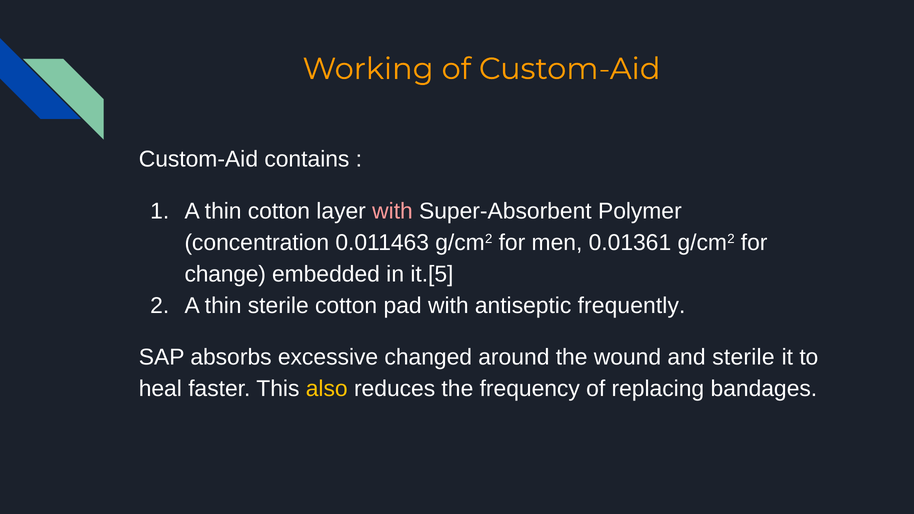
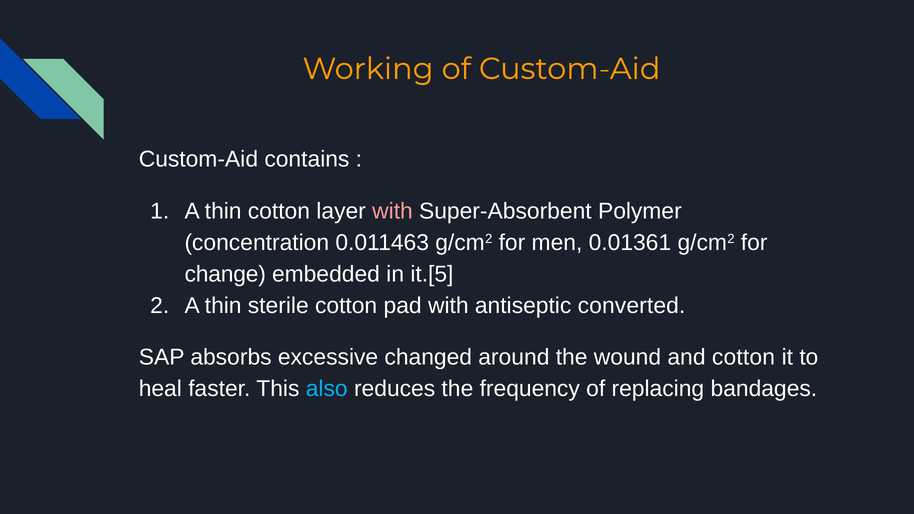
frequently: frequently -> converted
and sterile: sterile -> cotton
also colour: yellow -> light blue
